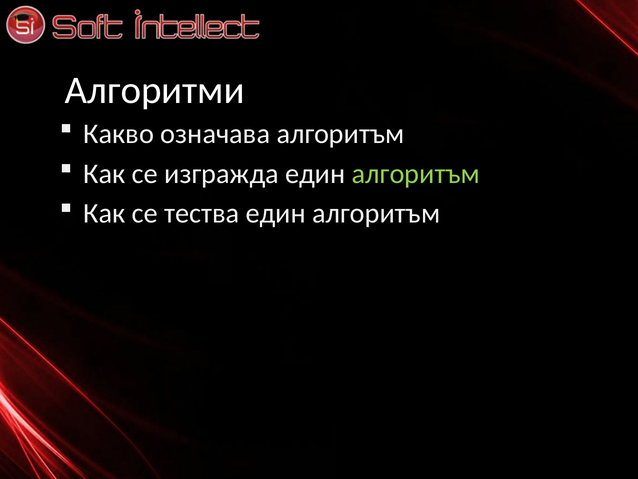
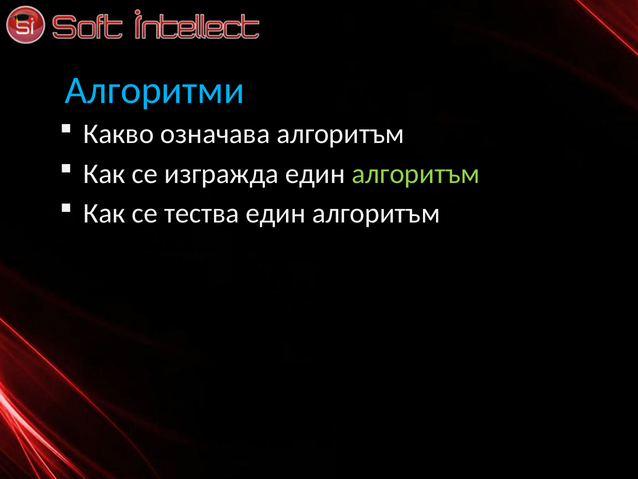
Алгоритми colour: white -> light blue
